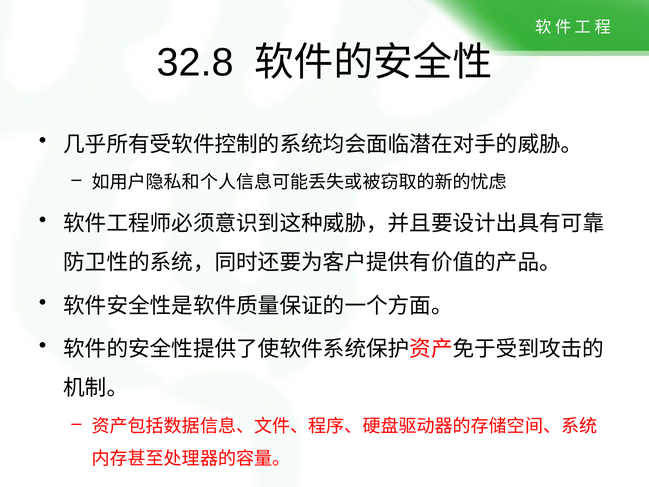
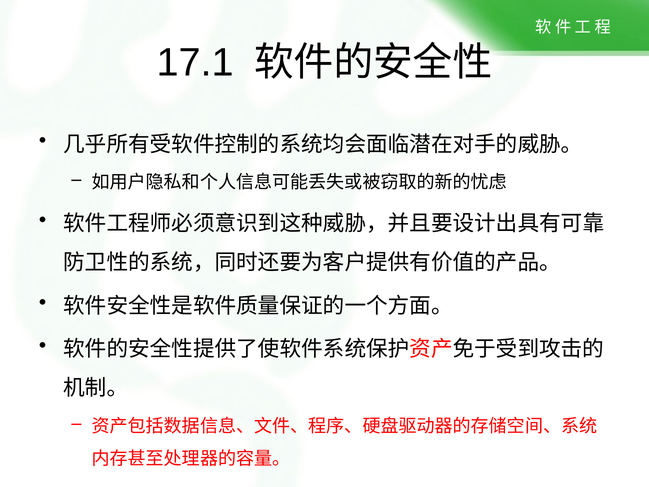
32.8: 32.8 -> 17.1
